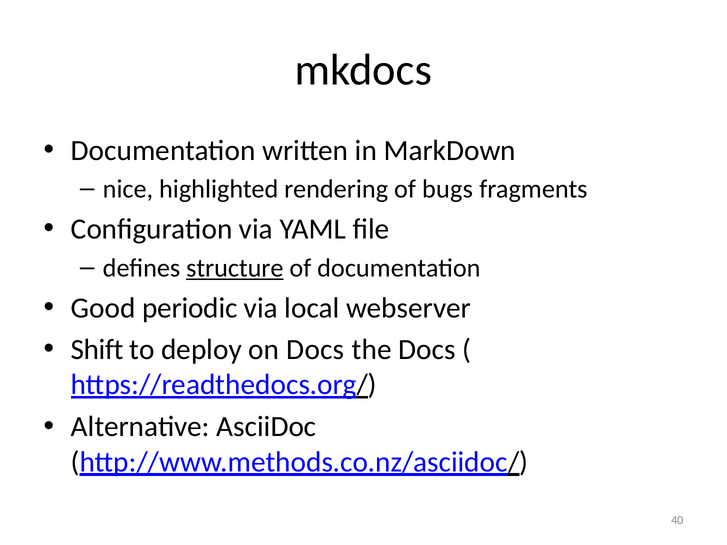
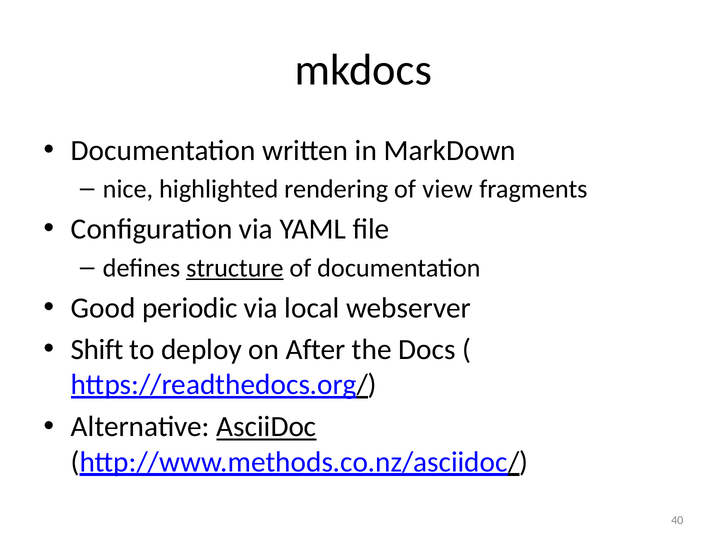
bugs: bugs -> view
on Docs: Docs -> After
AsciiDoc underline: none -> present
